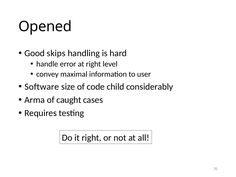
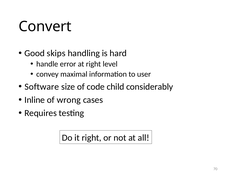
Opened: Opened -> Convert
Arma: Arma -> Inline
caught: caught -> wrong
